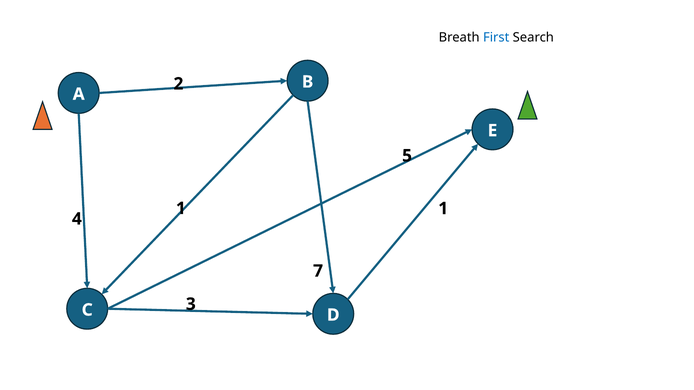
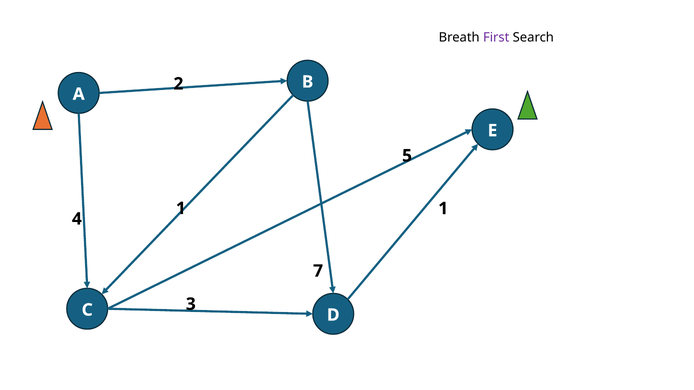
First colour: blue -> purple
